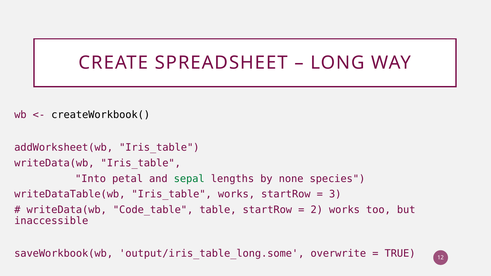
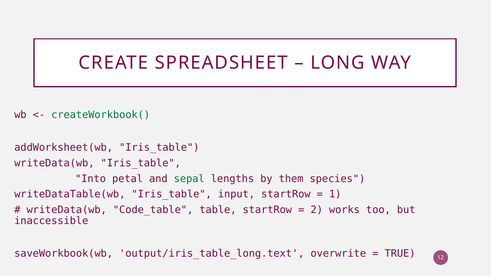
createWorkbook( colour: black -> green
none: none -> them
Iris_table works: works -> input
3: 3 -> 1
output/iris_table_long.some: output/iris_table_long.some -> output/iris_table_long.text
